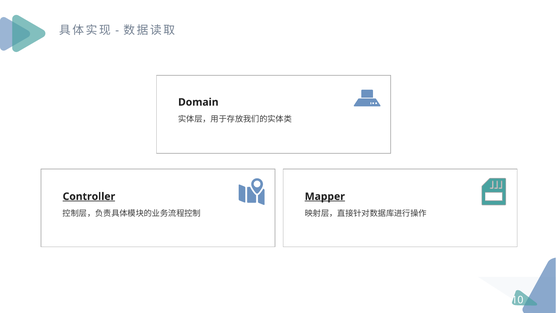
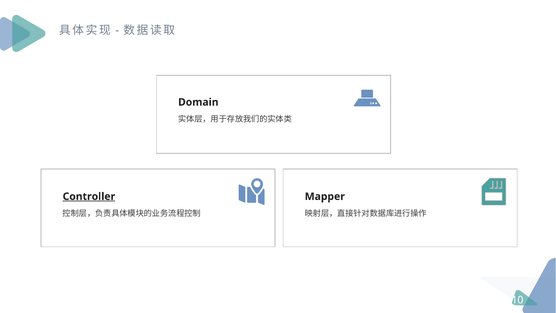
Mapper underline: present -> none
